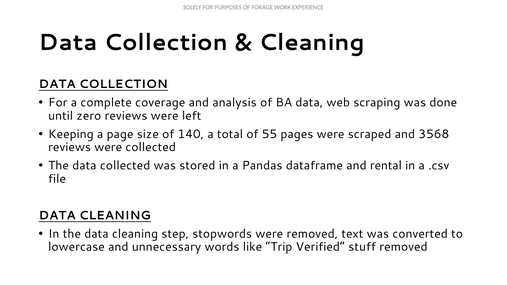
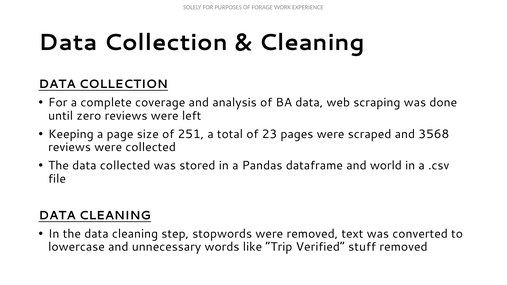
140: 140 -> 251
55: 55 -> 23
rental: rental -> world
